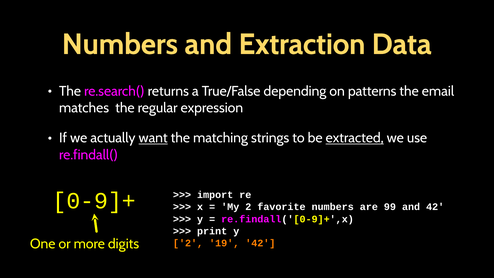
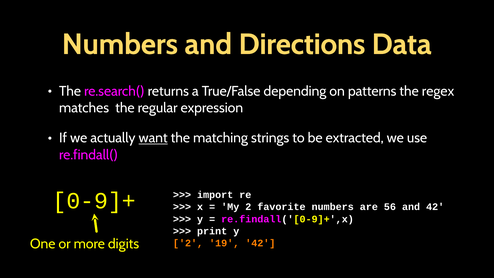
Extraction: Extraction -> Directions
email: email -> regex
extracted underline: present -> none
99: 99 -> 56
